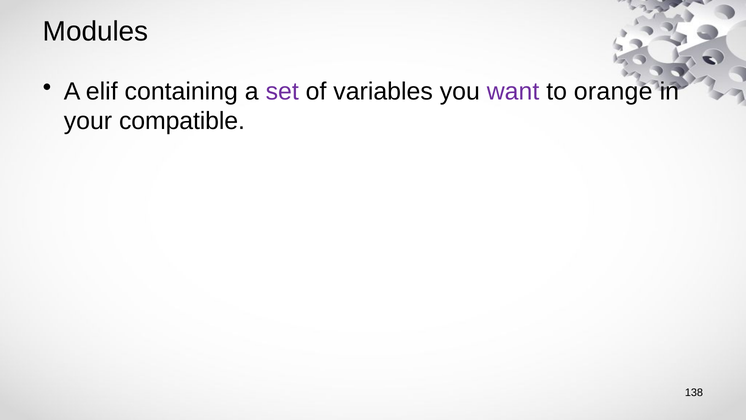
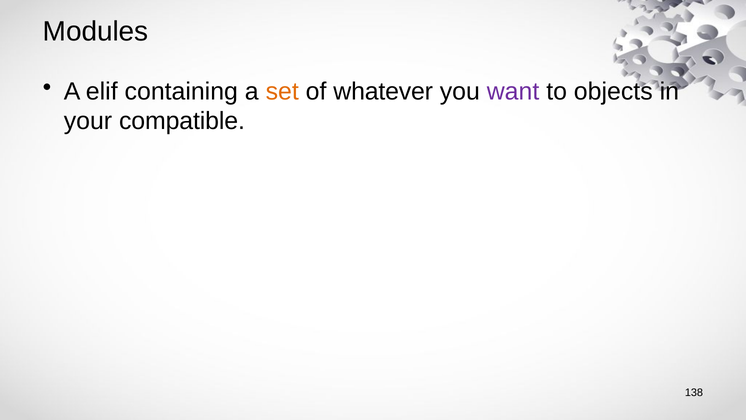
set colour: purple -> orange
variables: variables -> whatever
orange: orange -> objects
